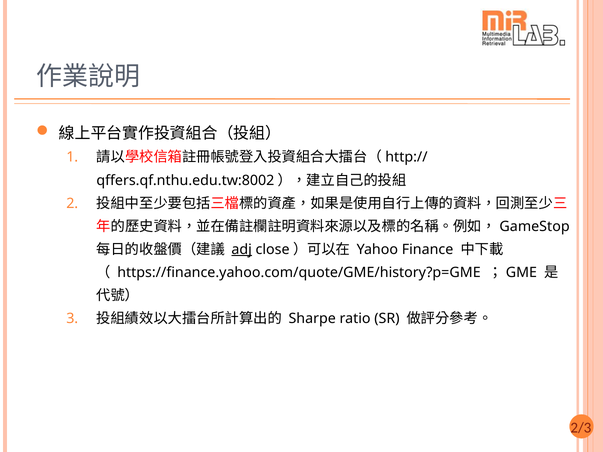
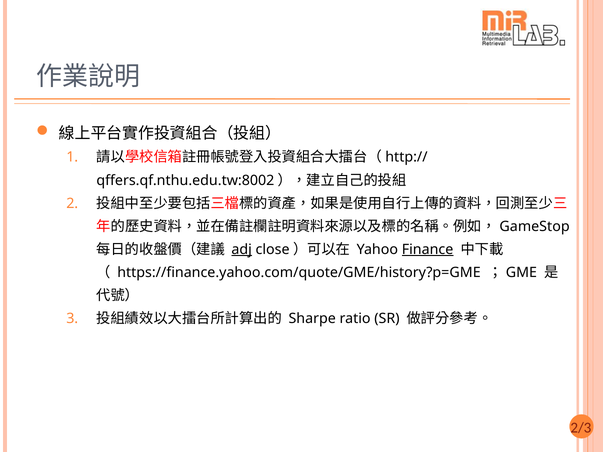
Finance underline: none -> present
